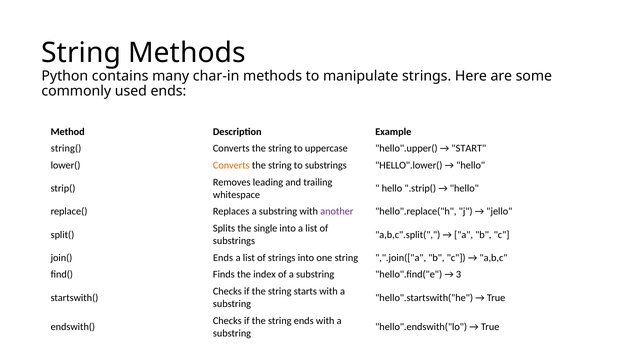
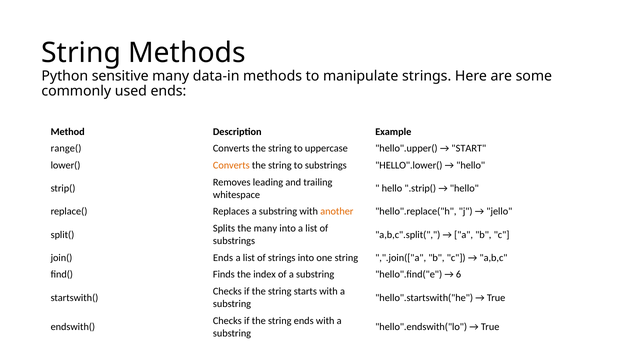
contains: contains -> sensitive
char-in: char-in -> data-in
string(: string( -> range(
another colour: purple -> orange
the single: single -> many
3: 3 -> 6
